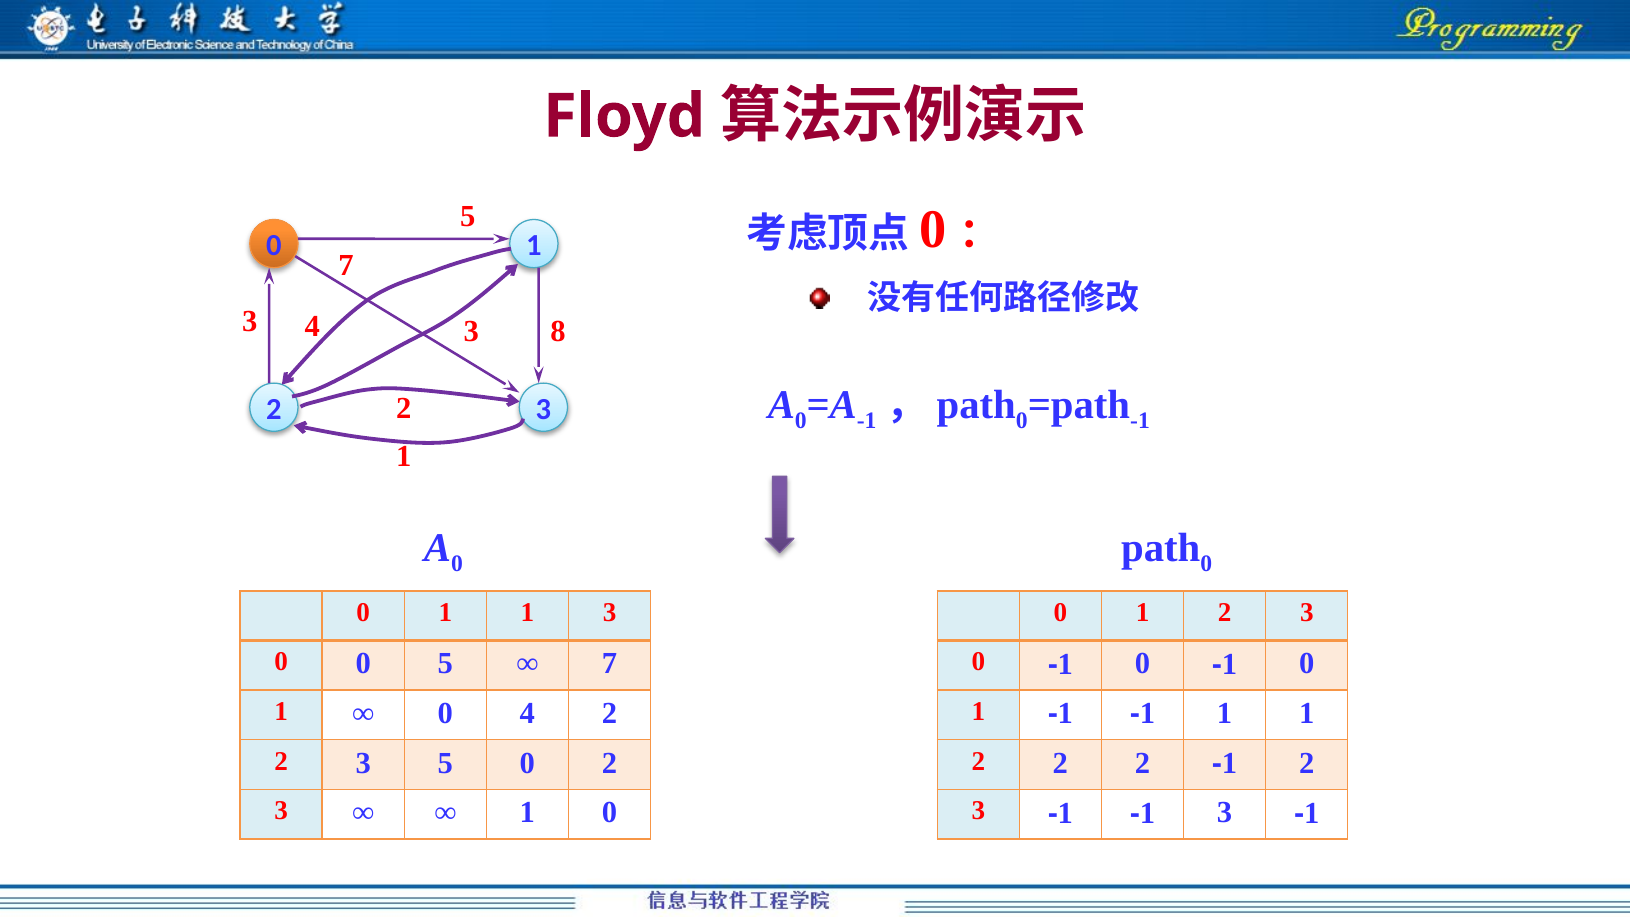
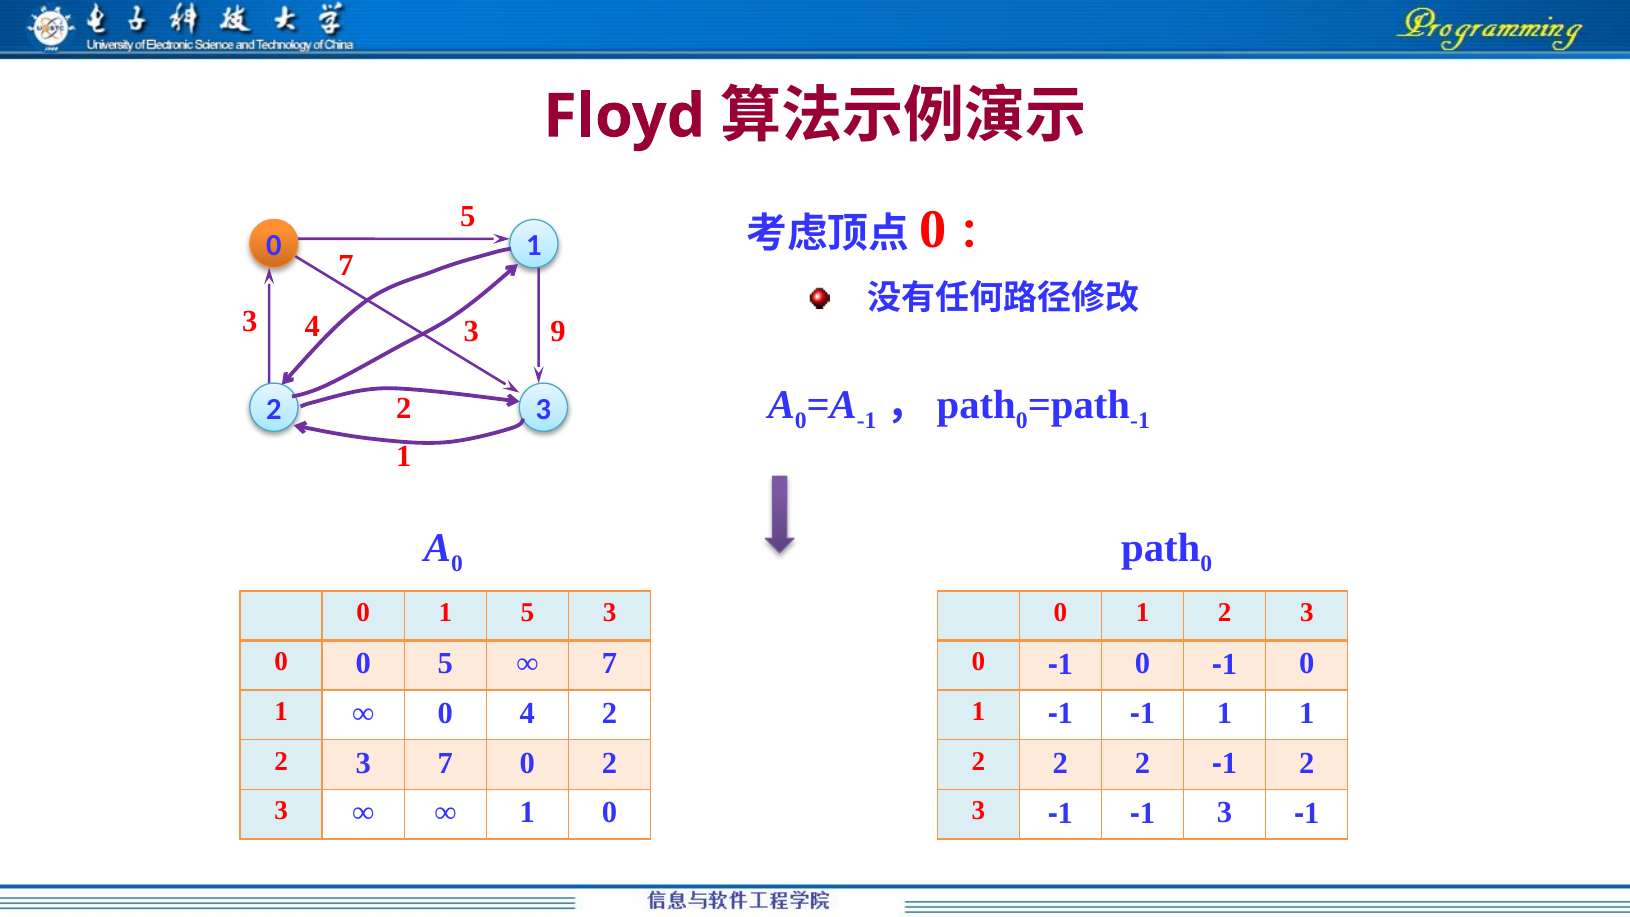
8: 8 -> 9
0 1 1: 1 -> 5
3 5: 5 -> 7
